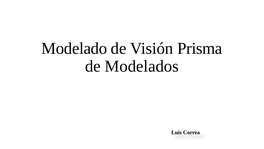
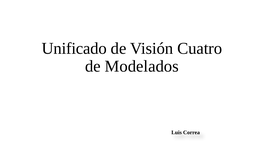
Modelado: Modelado -> Unificado
Prisma: Prisma -> Cuatro
